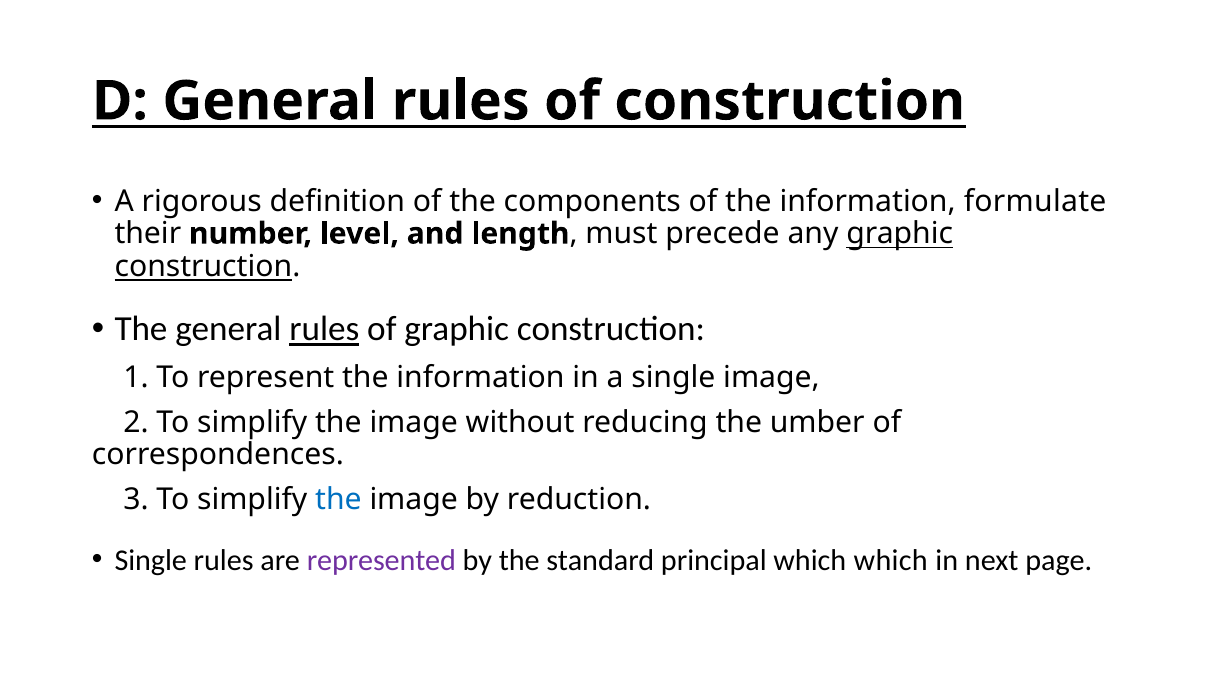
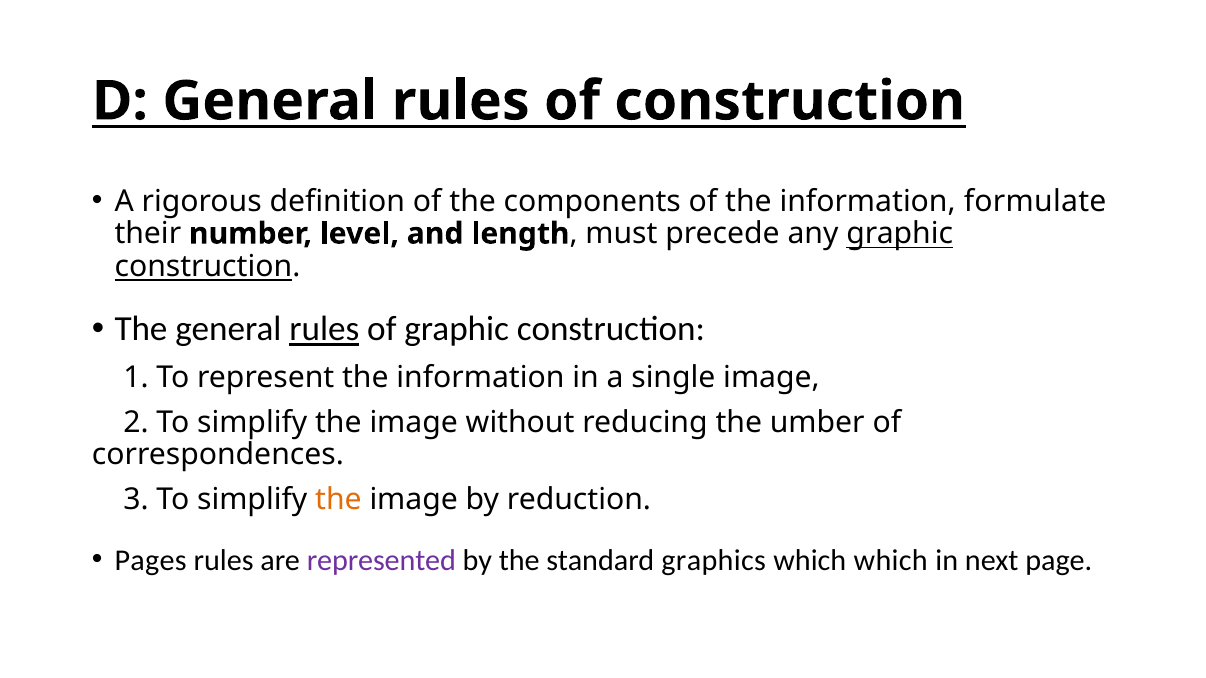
the at (338, 500) colour: blue -> orange
Single at (151, 560): Single -> Pages
principal: principal -> graphics
